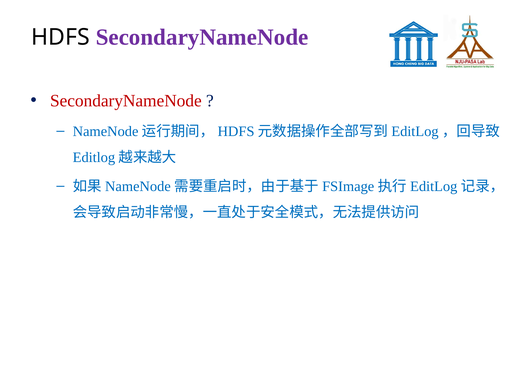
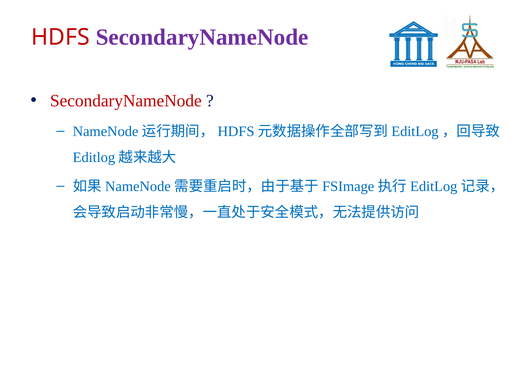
HDFS colour: black -> red
